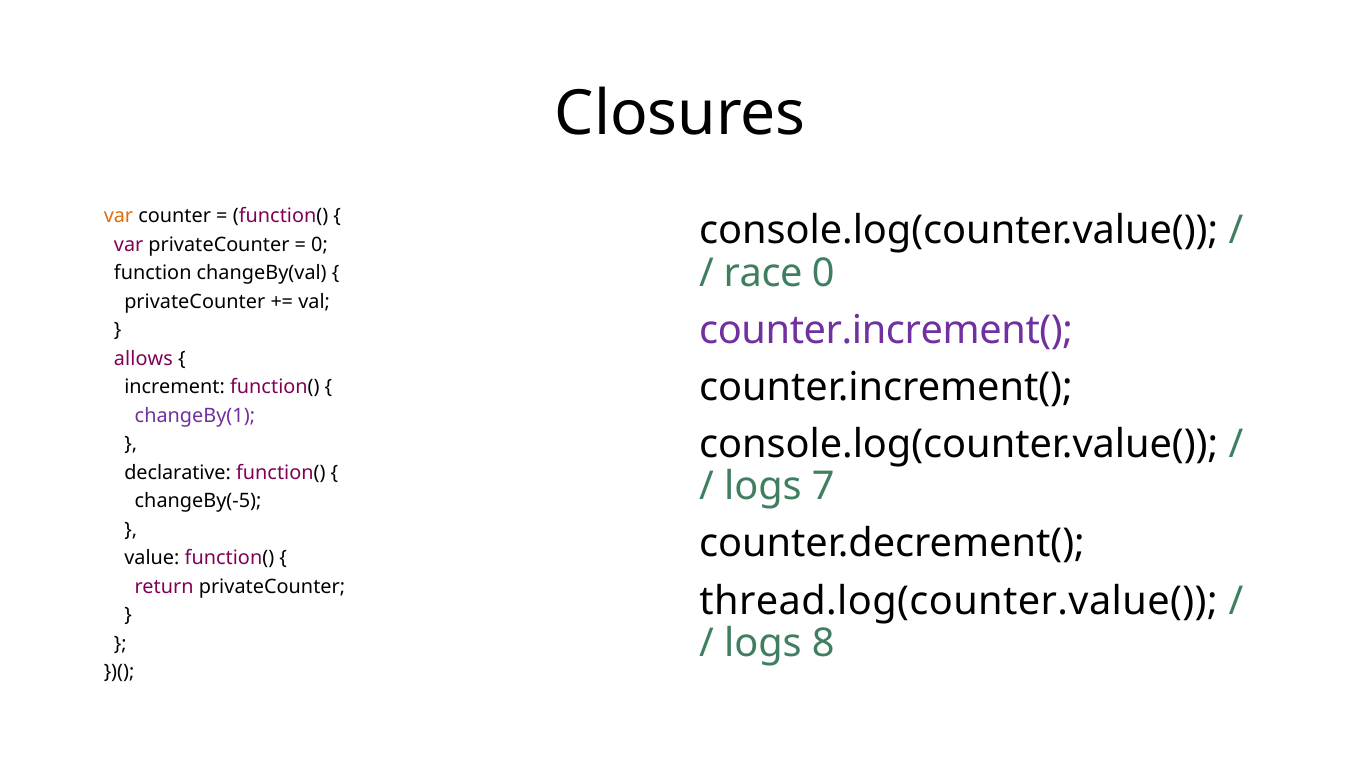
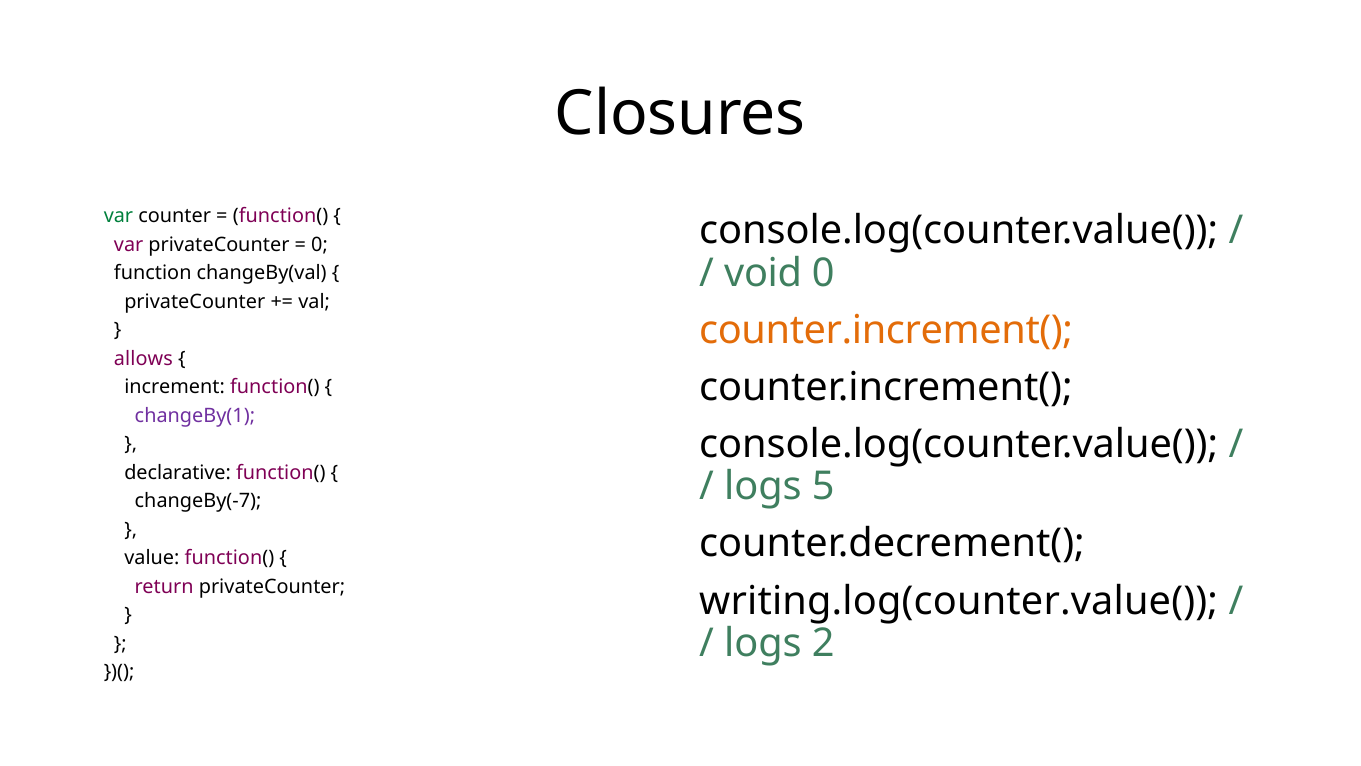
var at (118, 216) colour: orange -> green
race: race -> void
counter.increment( at (886, 330) colour: purple -> orange
7: 7 -> 5
changeBy(-5: changeBy(-5 -> changeBy(-7
thread.log(counter.value(: thread.log(counter.value( -> writing.log(counter.value(
8: 8 -> 2
